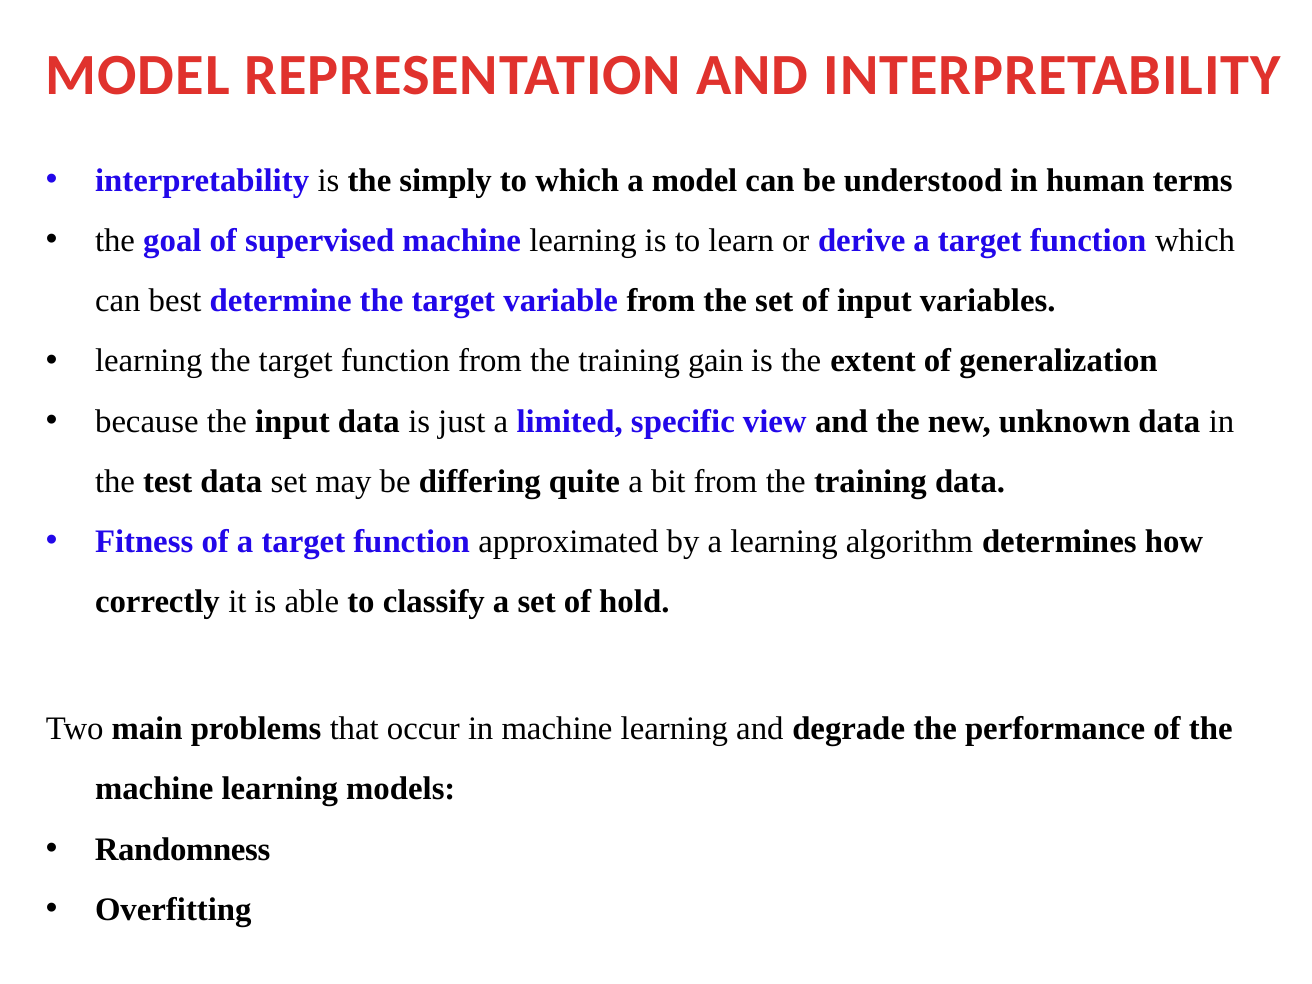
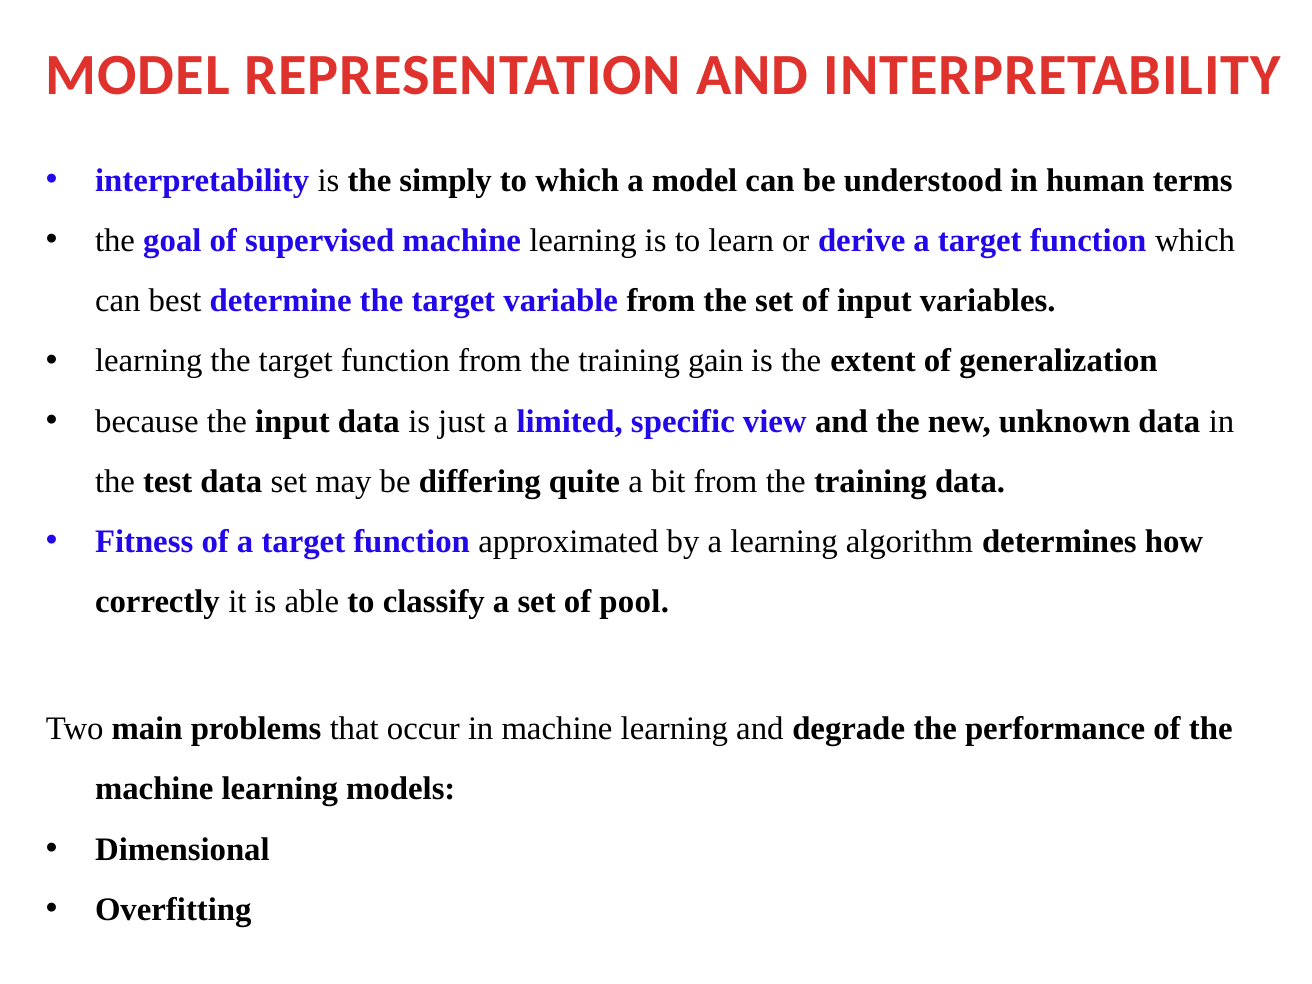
hold: hold -> pool
Randomness: Randomness -> Dimensional
